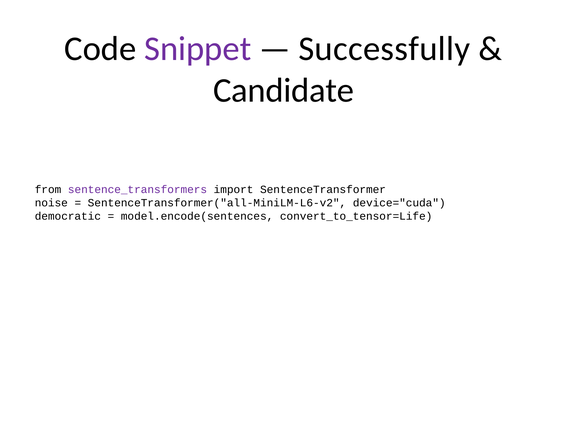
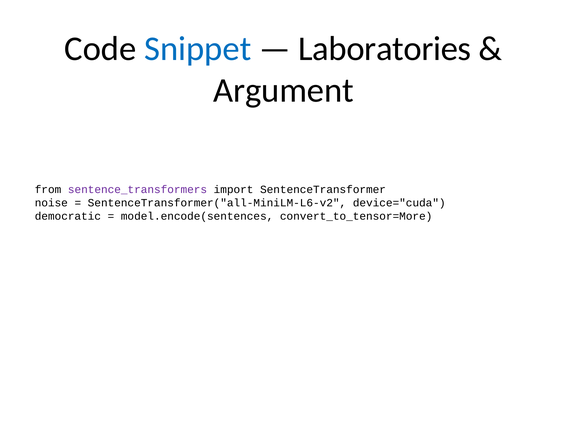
Snippet colour: purple -> blue
Successfully: Successfully -> Laboratories
Candidate: Candidate -> Argument
convert_to_tensor=Life: convert_to_tensor=Life -> convert_to_tensor=More
